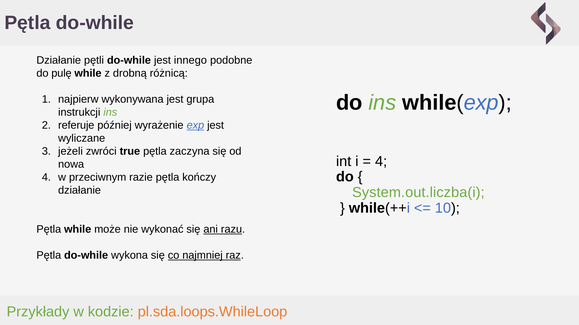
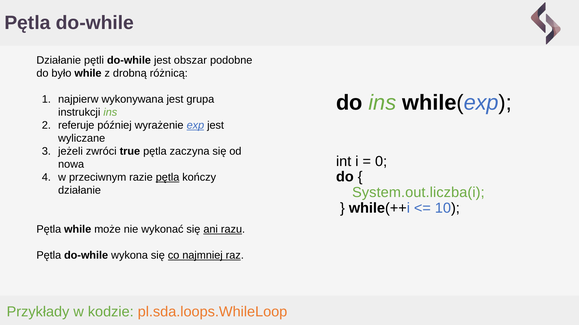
innego: innego -> obszar
pulę: pulę -> było
4 at (381, 162): 4 -> 0
pętla at (168, 178) underline: none -> present
